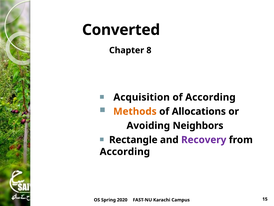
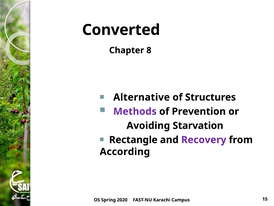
Acquisition: Acquisition -> Alternative
of According: According -> Structures
Methods colour: orange -> purple
Allocations: Allocations -> Prevention
Neighbors: Neighbors -> Starvation
